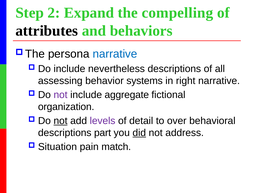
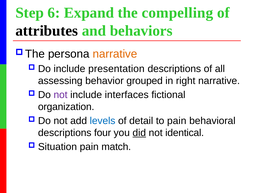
2: 2 -> 6
narrative at (115, 54) colour: blue -> orange
nevertheless: nevertheless -> presentation
systems: systems -> grouped
aggregate: aggregate -> interfaces
not at (61, 121) underline: present -> none
levels colour: purple -> blue
to over: over -> pain
part: part -> four
address: address -> identical
